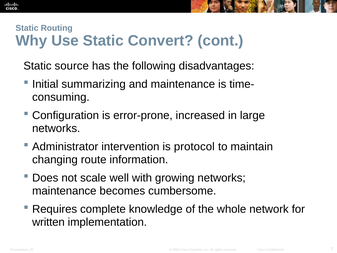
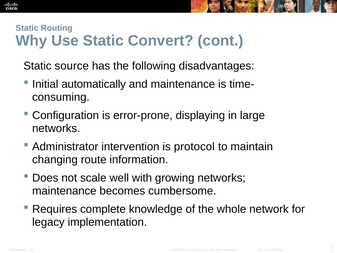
summarizing: summarizing -> automatically
increased: increased -> displaying
written: written -> legacy
